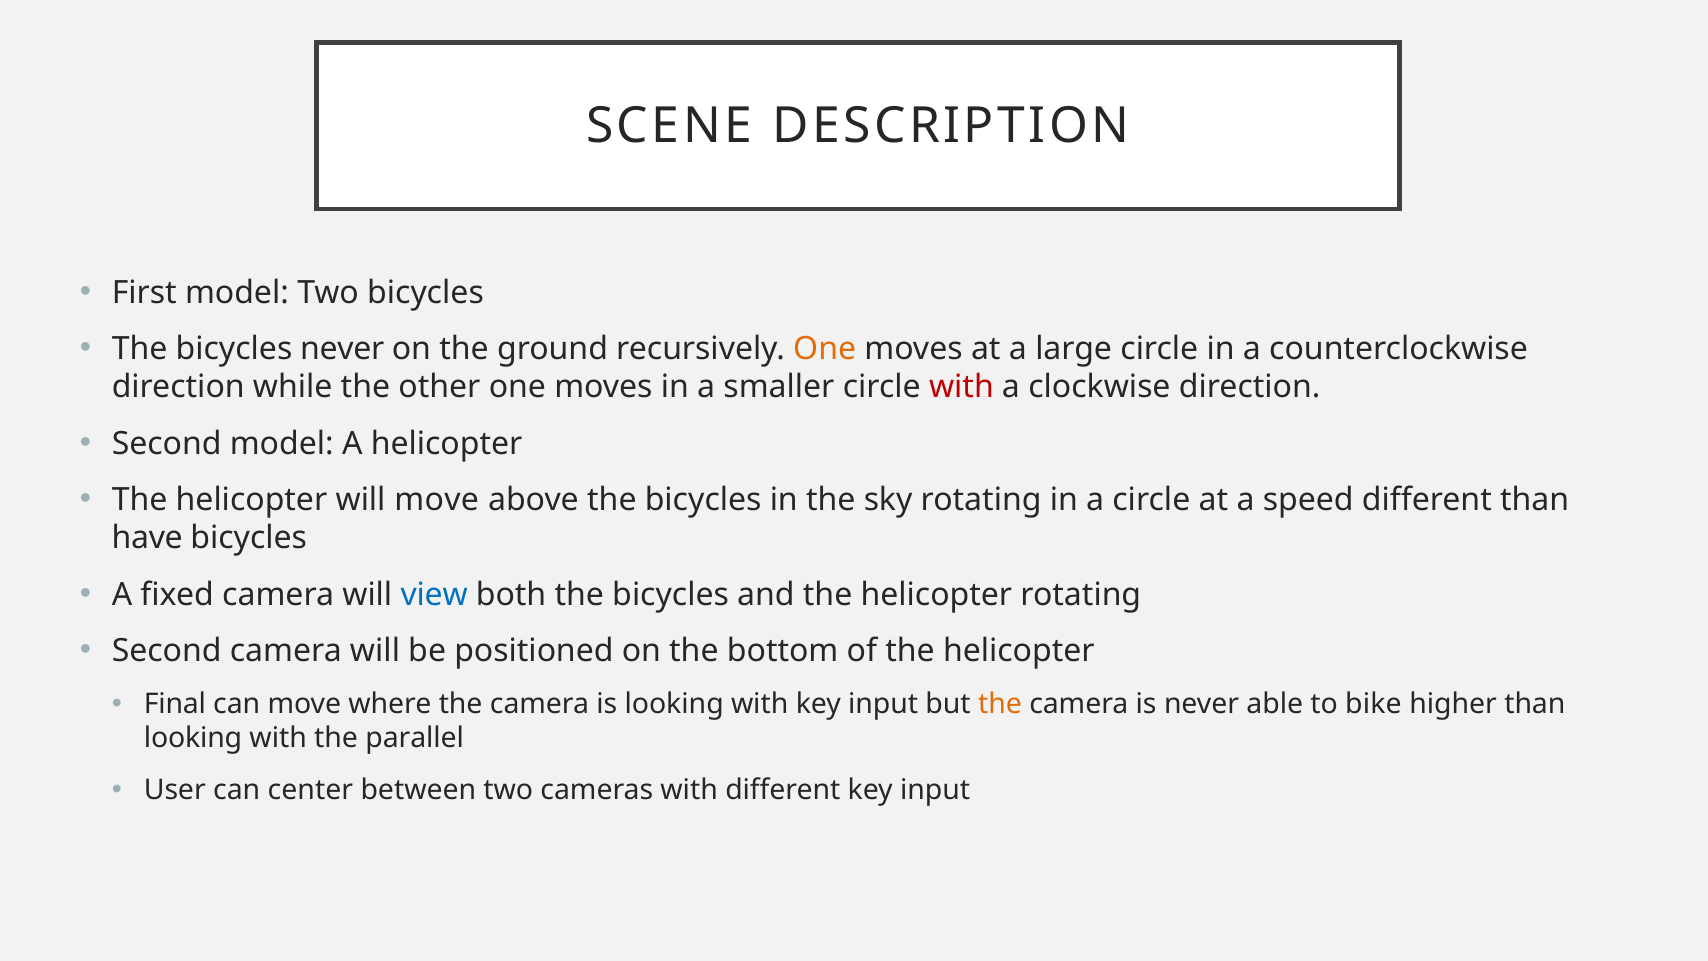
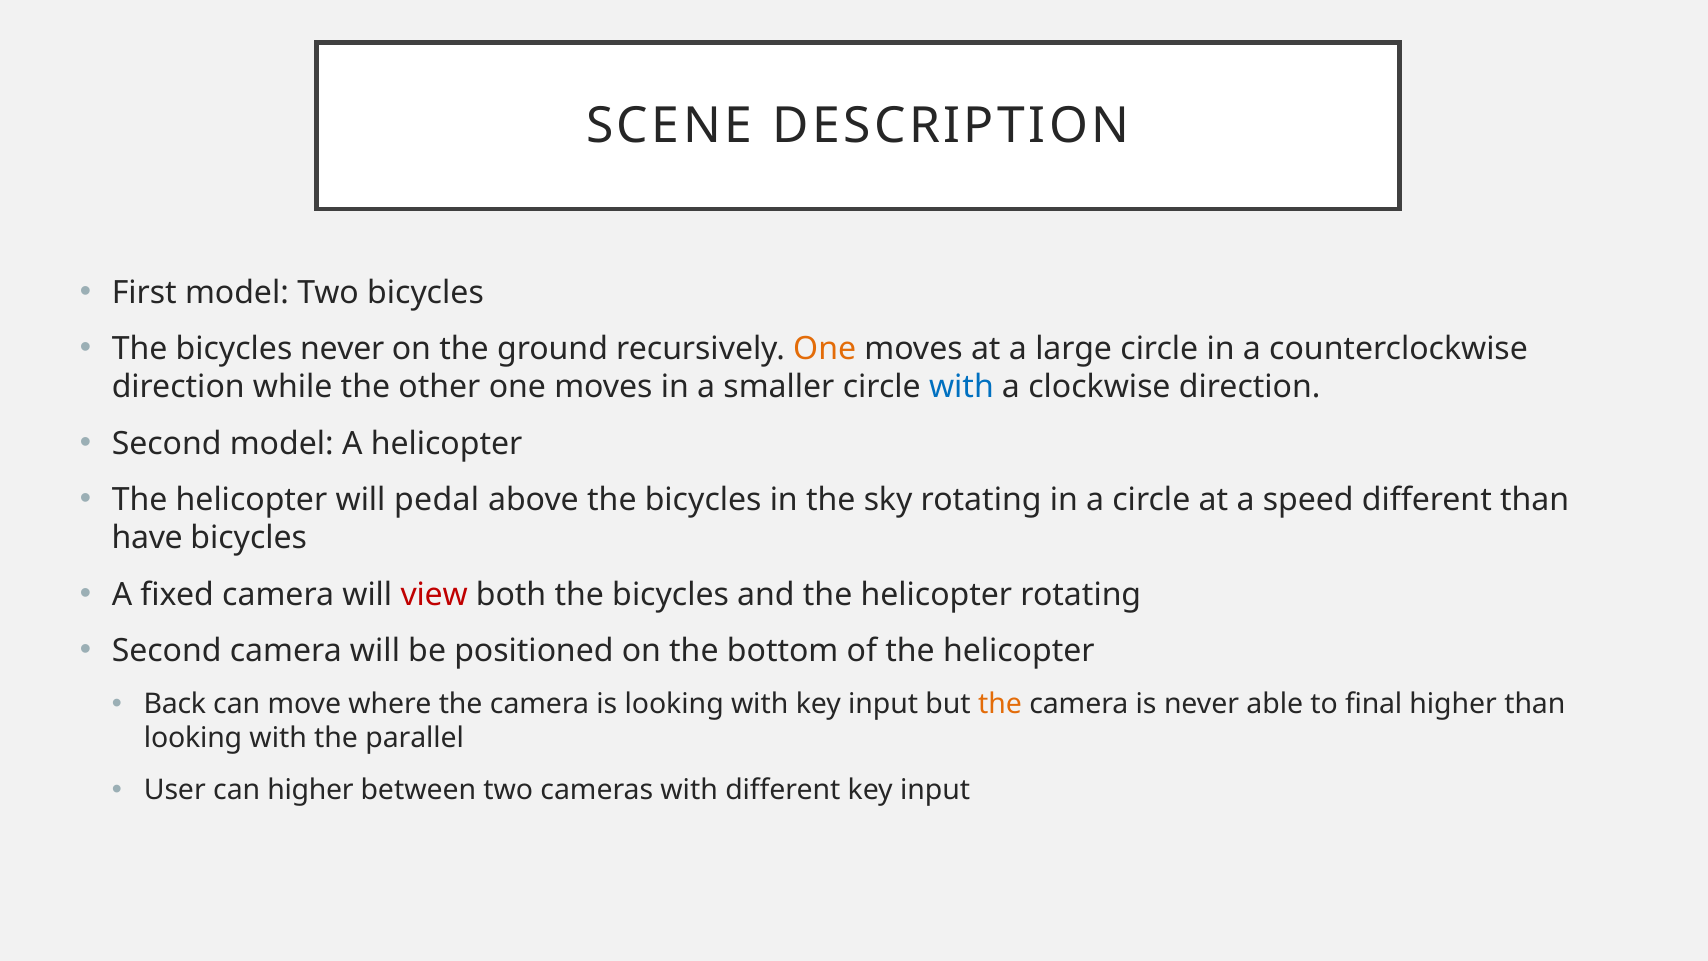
with at (961, 387) colour: red -> blue
will move: move -> pedal
view colour: blue -> red
Final: Final -> Back
bike: bike -> final
can center: center -> higher
